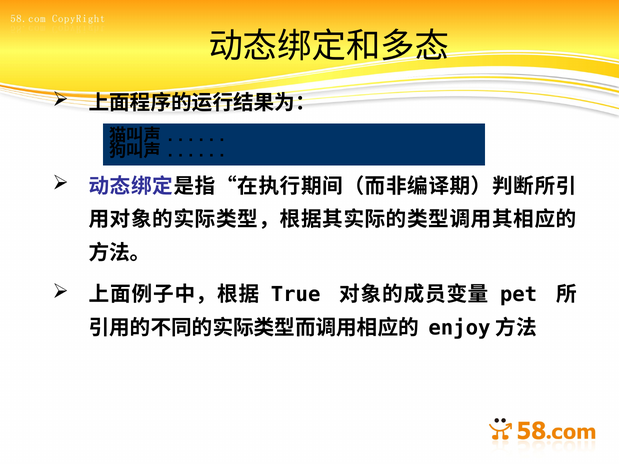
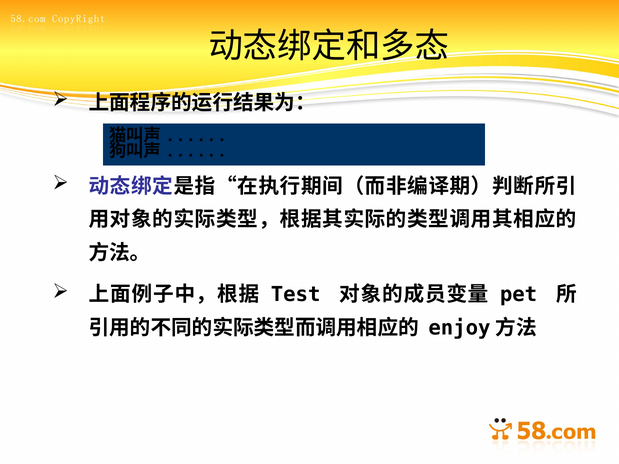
True: True -> Test
